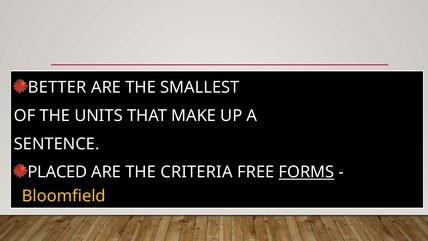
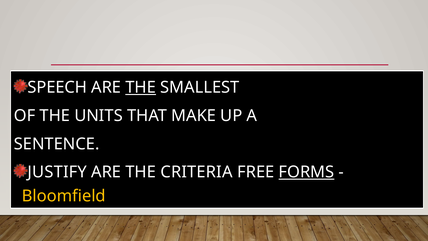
BETTER: BETTER -> SPEECH
THE at (141, 87) underline: none -> present
PLACED: PLACED -> JUSTIFY
